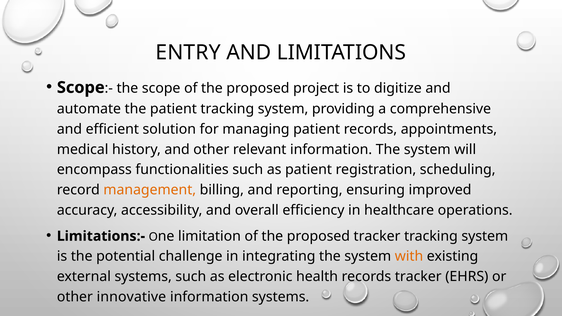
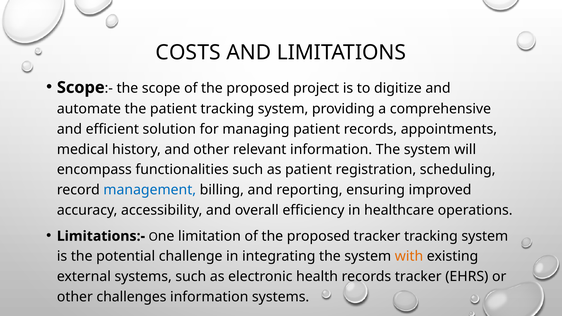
ENTRY: ENTRY -> COSTS
management colour: orange -> blue
innovative: innovative -> challenges
